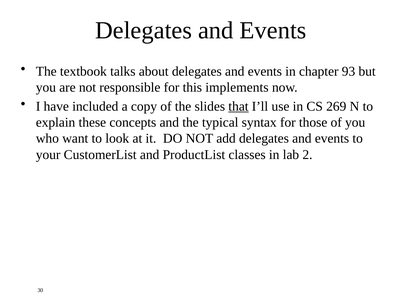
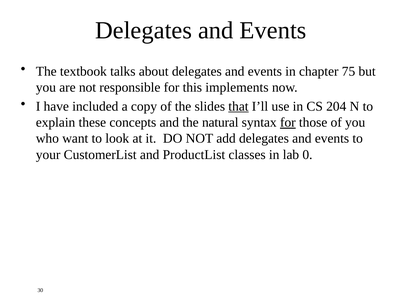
93: 93 -> 75
269: 269 -> 204
typical: typical -> natural
for at (288, 122) underline: none -> present
2: 2 -> 0
